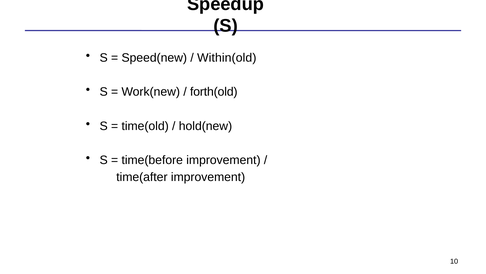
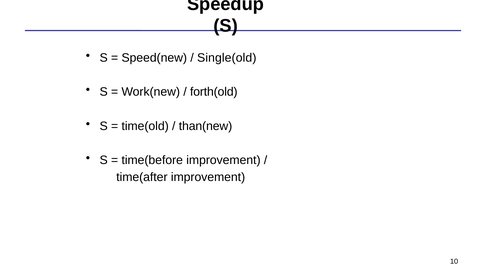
Within(old: Within(old -> Single(old
hold(new: hold(new -> than(new
